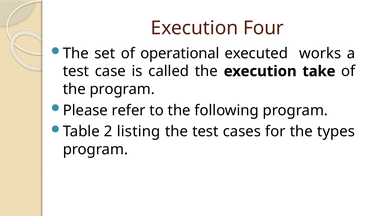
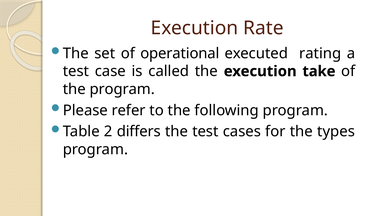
Four: Four -> Rate
works: works -> rating
listing: listing -> differs
